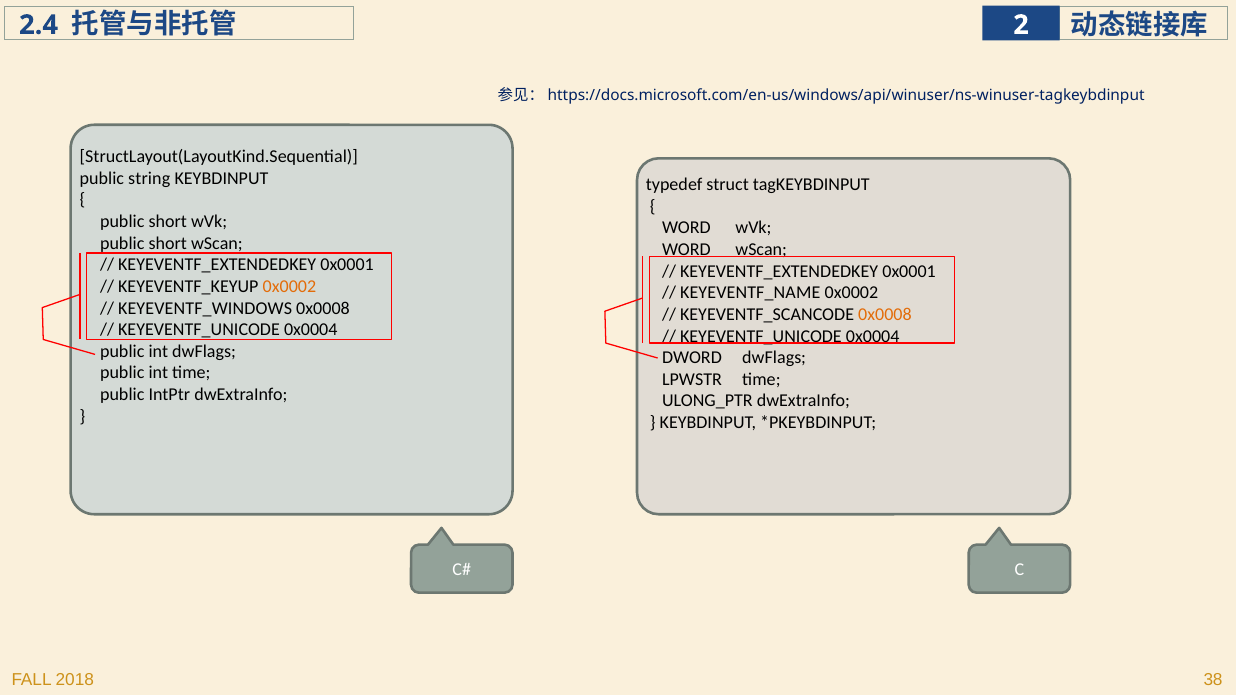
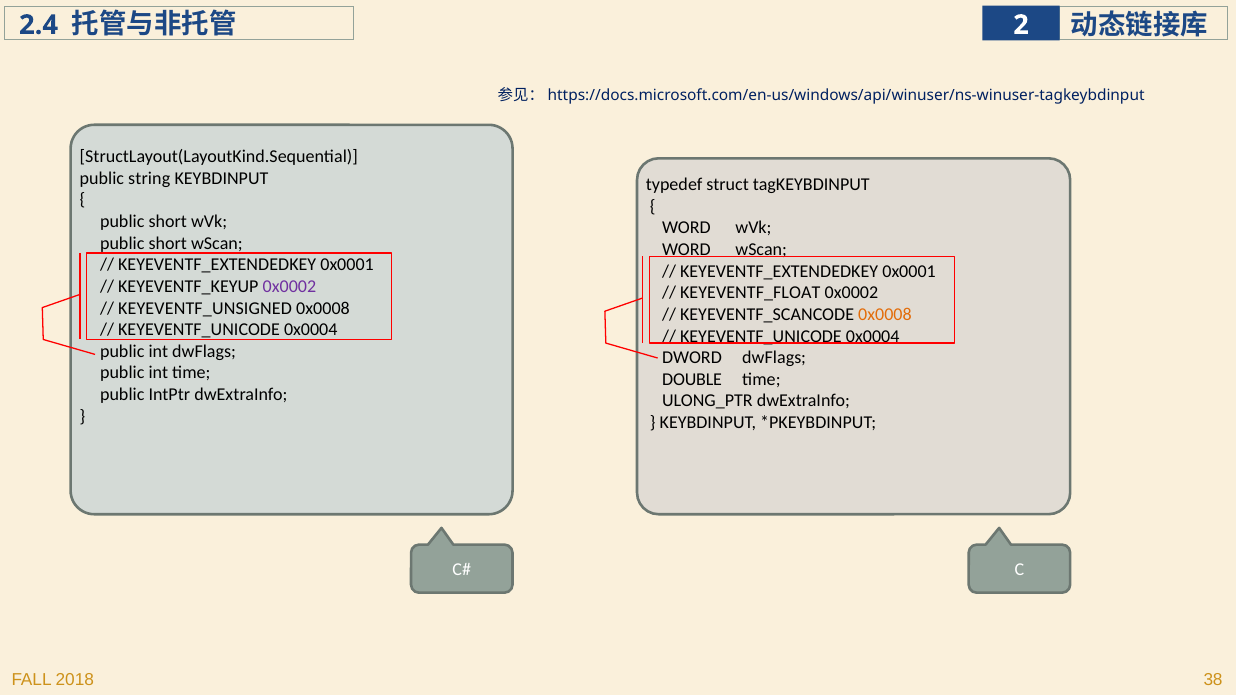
0x0002 at (289, 287) colour: orange -> purple
KEYEVENTF_NAME: KEYEVENTF_NAME -> KEYEVENTF_FLOAT
KEYEVENTF_WINDOWS: KEYEVENTF_WINDOWS -> KEYEVENTF_UNSIGNED
LPWSTR: LPWSTR -> DOUBLE
